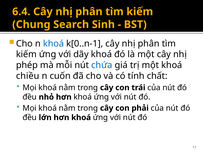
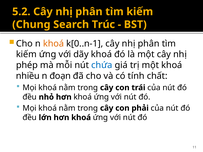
6.4: 6.4 -> 5.2
Sinh: Sinh -> Trúc
khoá at (53, 44) colour: blue -> orange
chiều: chiều -> nhiều
cuốn: cuốn -> đoạn
